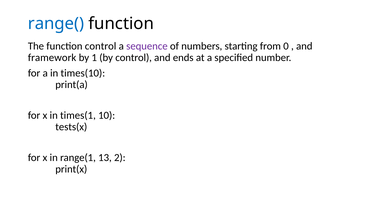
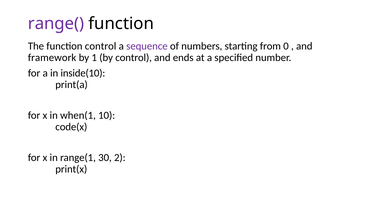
range( colour: blue -> purple
times(10: times(10 -> inside(10
times(1: times(1 -> when(1
tests(x: tests(x -> code(x
13: 13 -> 30
